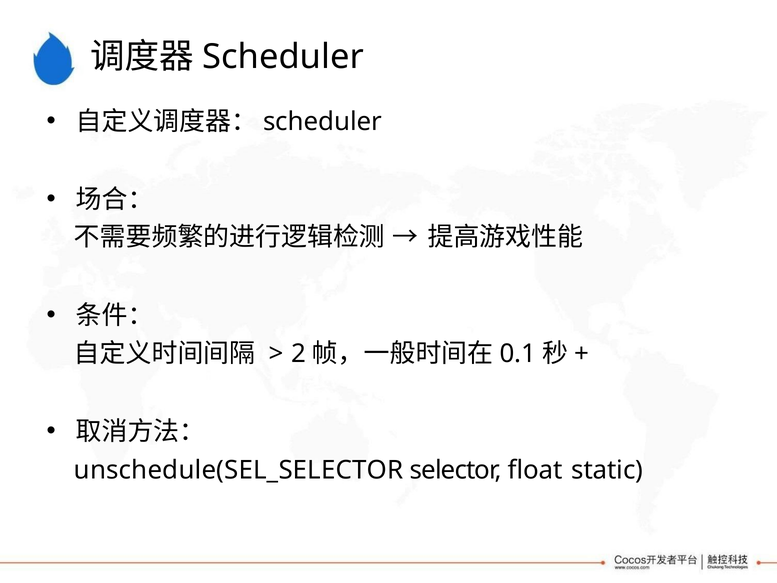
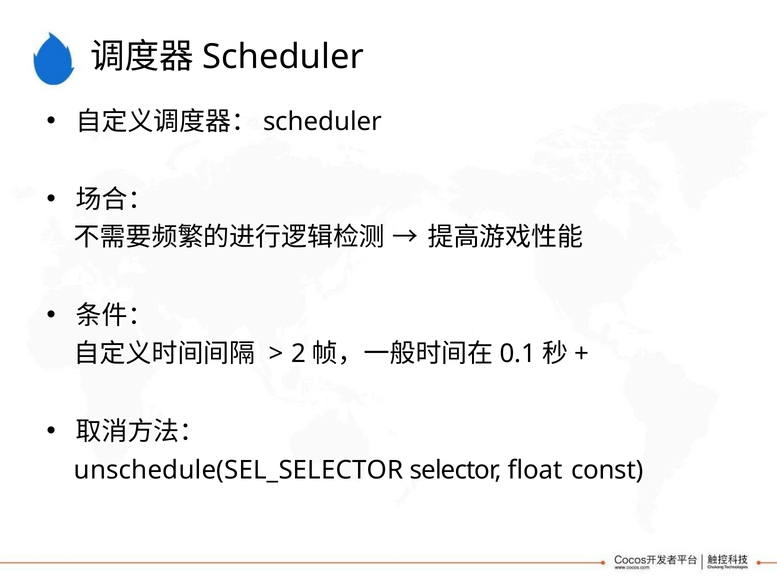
static: static -> const
